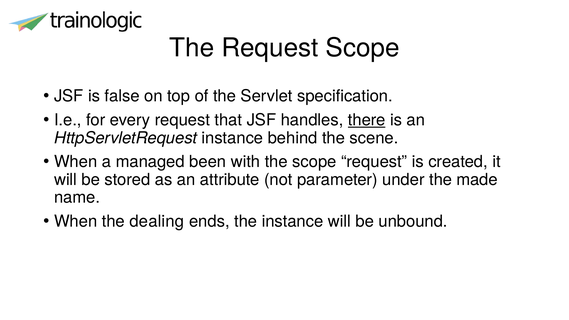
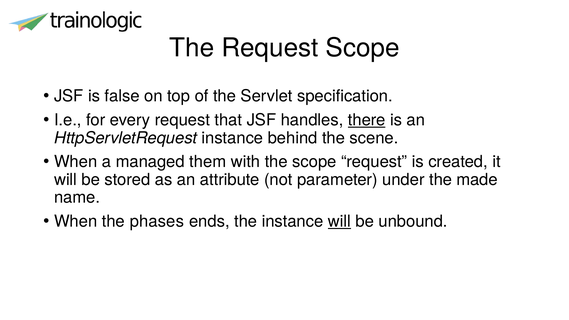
been: been -> them
dealing: dealing -> phases
will at (339, 221) underline: none -> present
